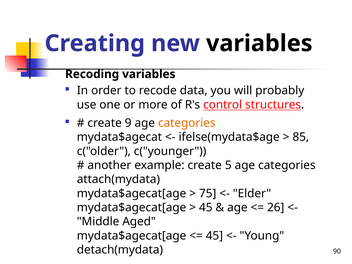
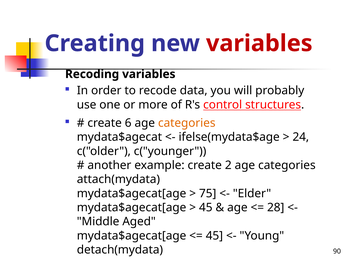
variables at (259, 43) colour: black -> red
9: 9 -> 6
85: 85 -> 24
5: 5 -> 2
26: 26 -> 28
